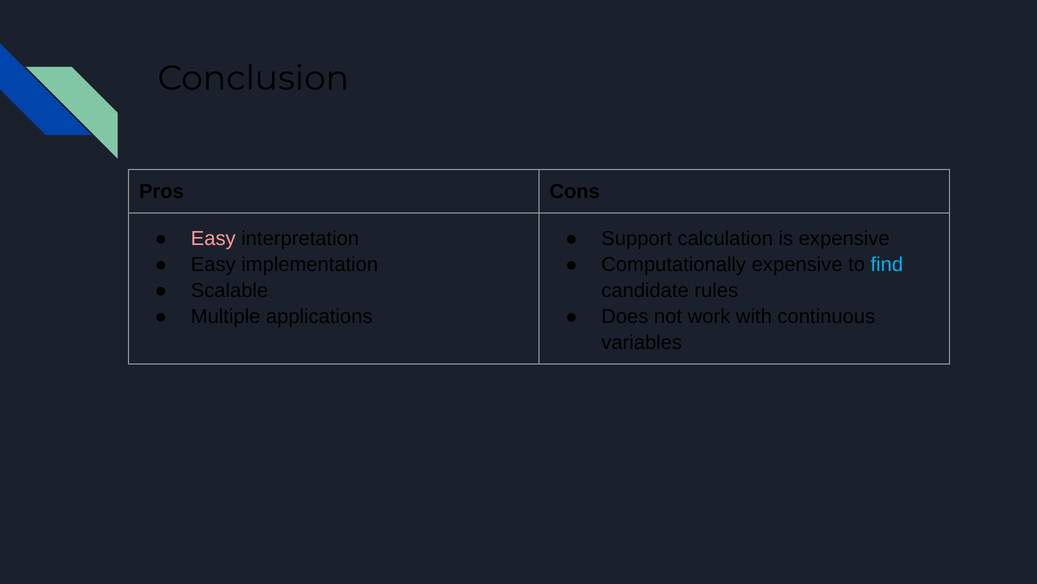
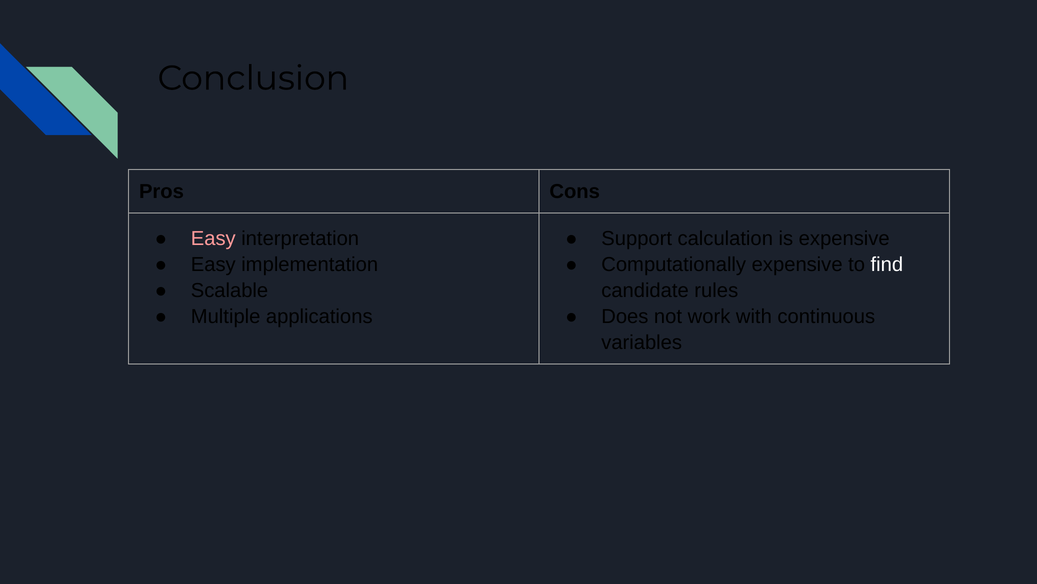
find colour: light blue -> white
